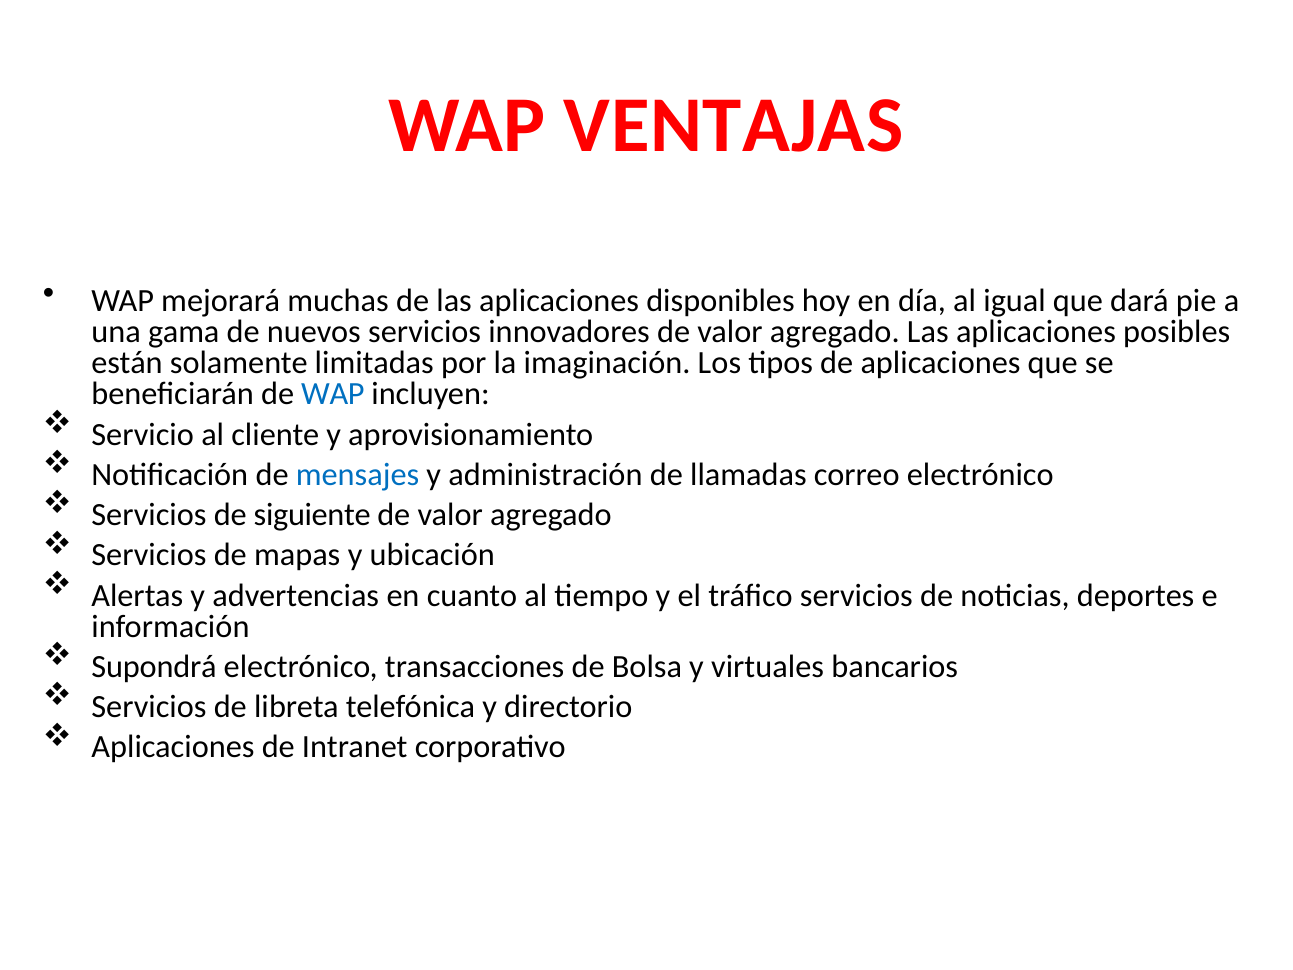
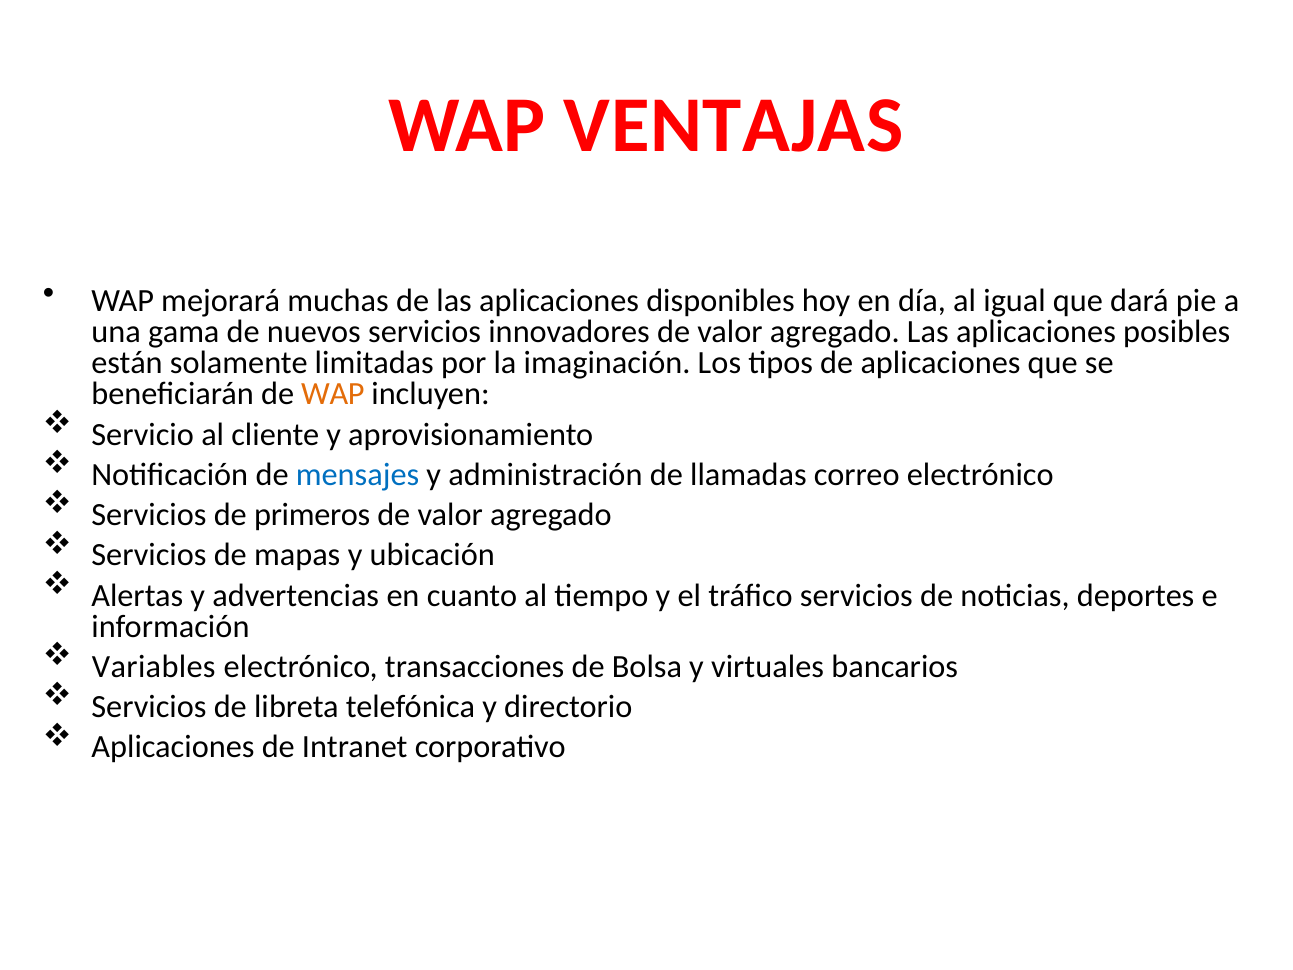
WAP at (333, 394) colour: blue -> orange
siguiente: siguiente -> primeros
Supondrá: Supondrá -> Variables
